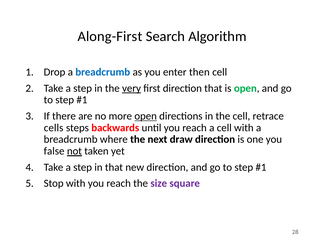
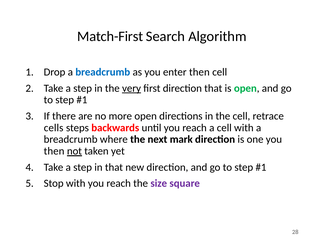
Along-First: Along-First -> Match-First
open at (146, 116) underline: present -> none
draw: draw -> mark
false at (54, 151): false -> then
